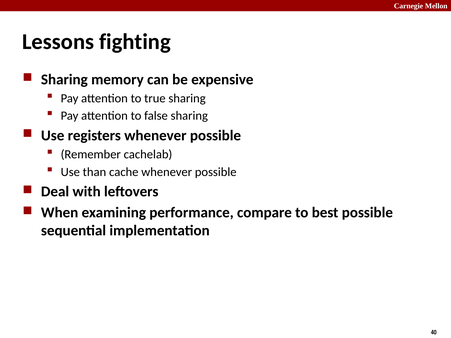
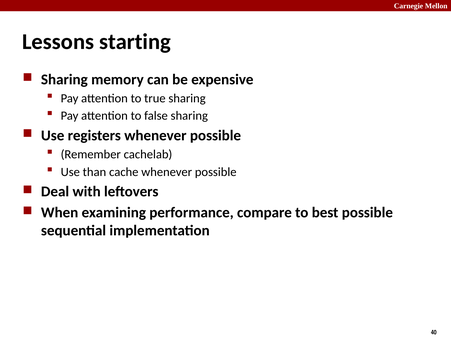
fighting: fighting -> starting
